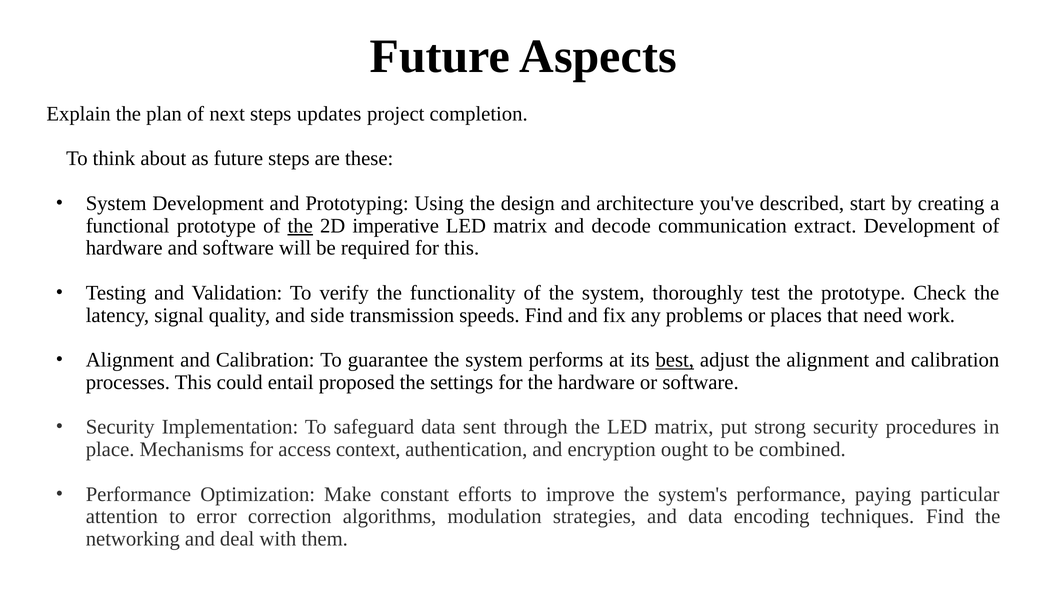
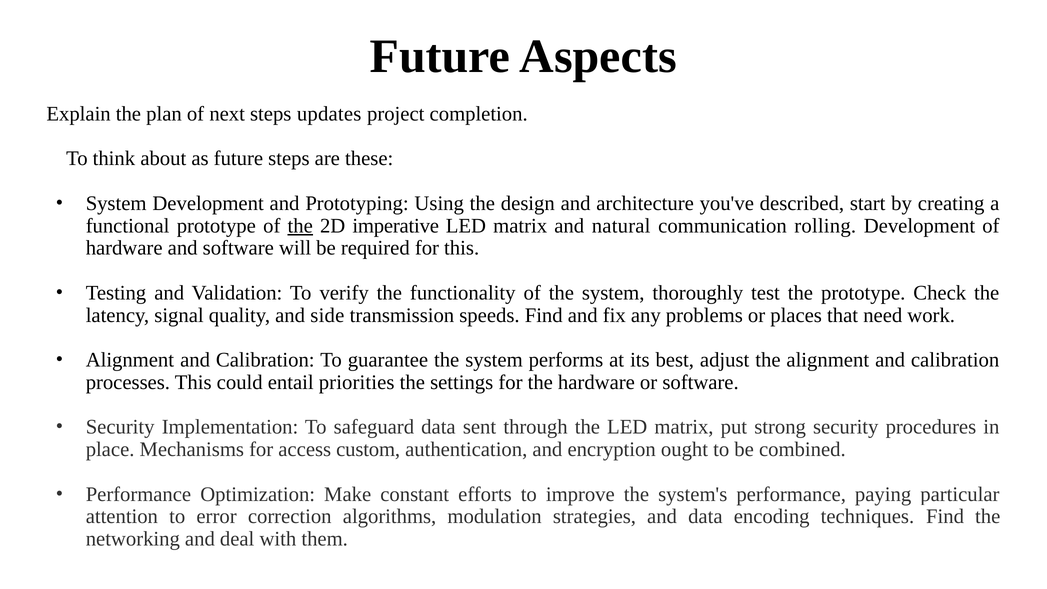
decode: decode -> natural
extract: extract -> rolling
best underline: present -> none
proposed: proposed -> priorities
context: context -> custom
